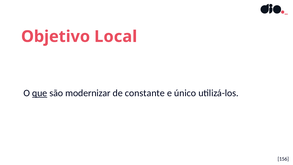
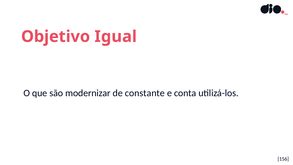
Local: Local -> Igual
que underline: present -> none
único: único -> conta
